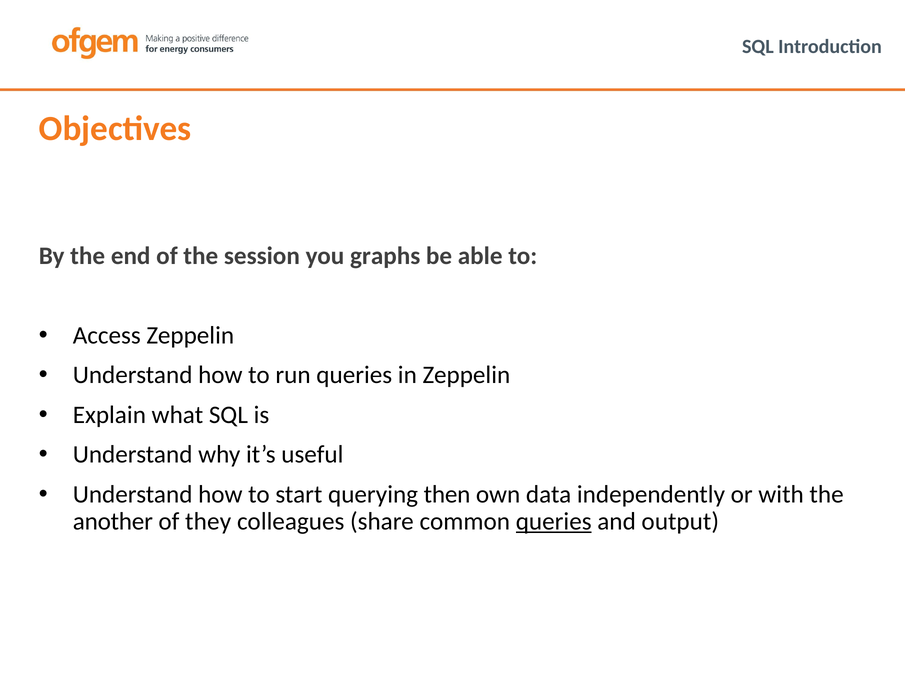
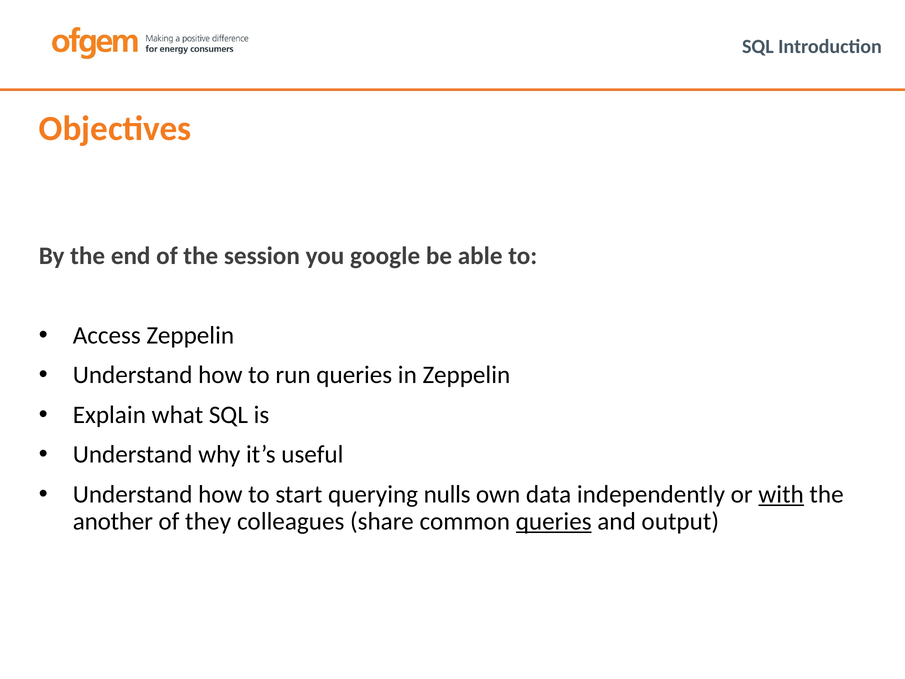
graphs: graphs -> google
then: then -> nulls
with underline: none -> present
